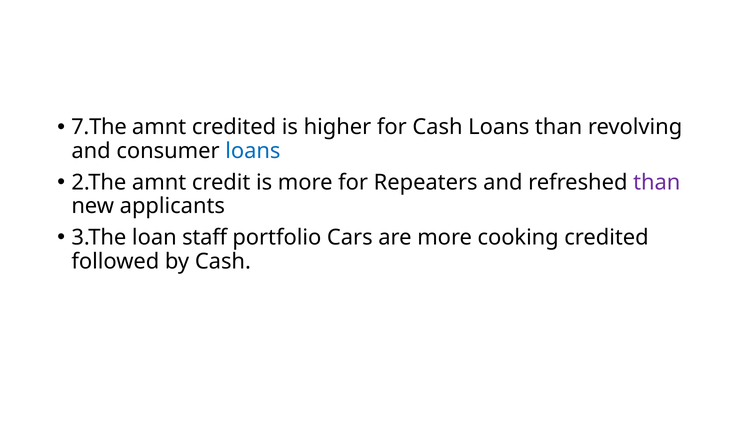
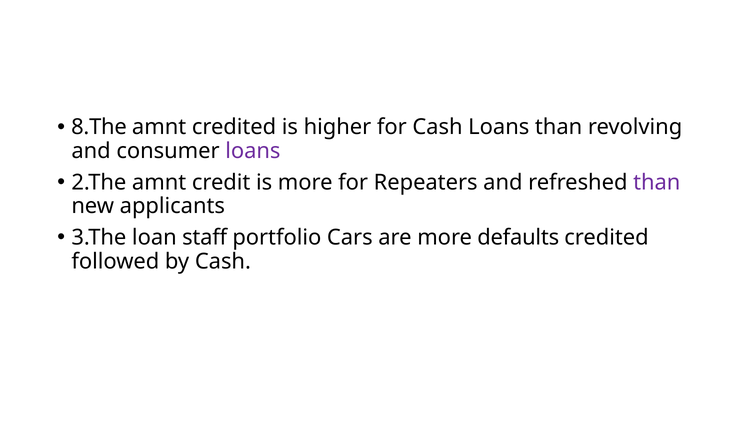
7.The: 7.The -> 8.The
loans at (253, 151) colour: blue -> purple
cooking: cooking -> defaults
